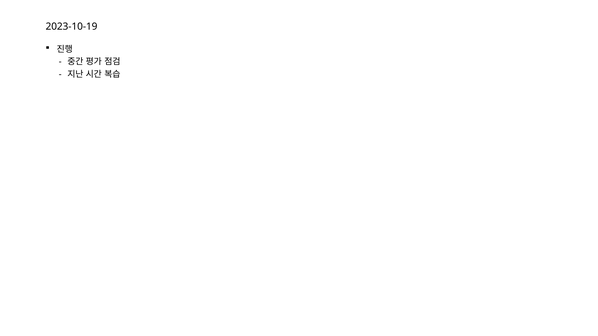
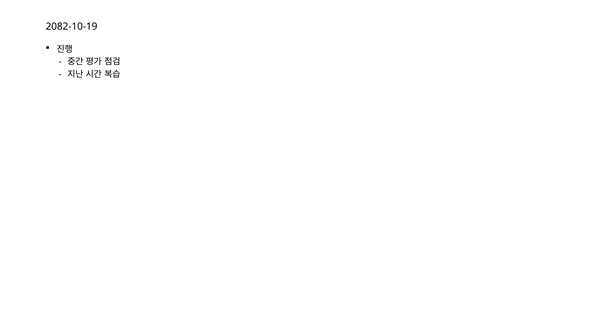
2023-10-19: 2023-10-19 -> 2082-10-19
